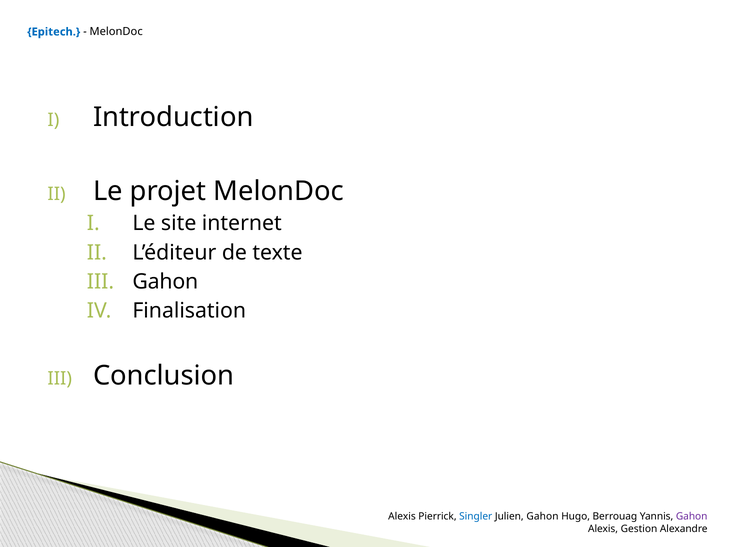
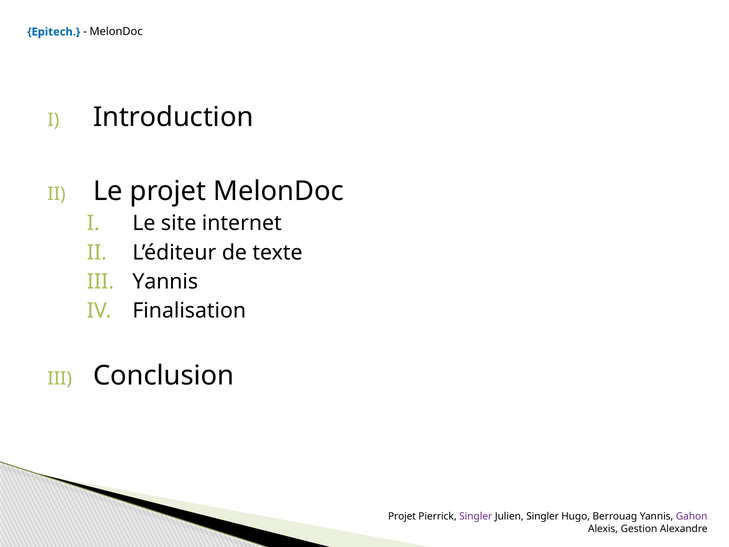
Gahon at (165, 281): Gahon -> Yannis
Alexis at (402, 516): Alexis -> Projet
Singler at (476, 516) colour: blue -> purple
Julien Gahon: Gahon -> Singler
